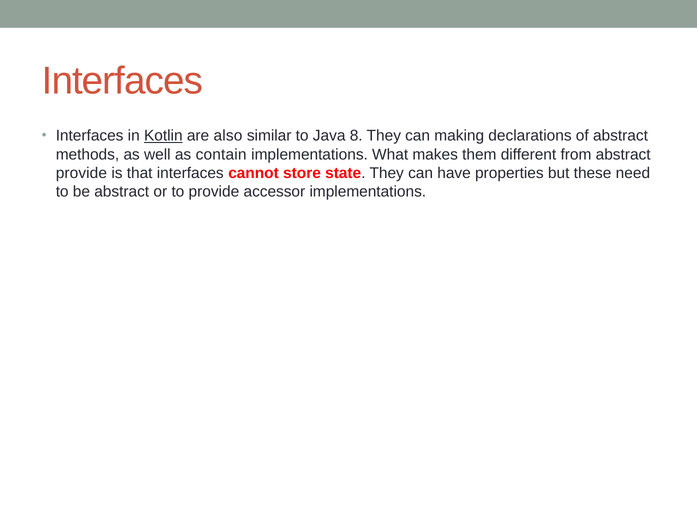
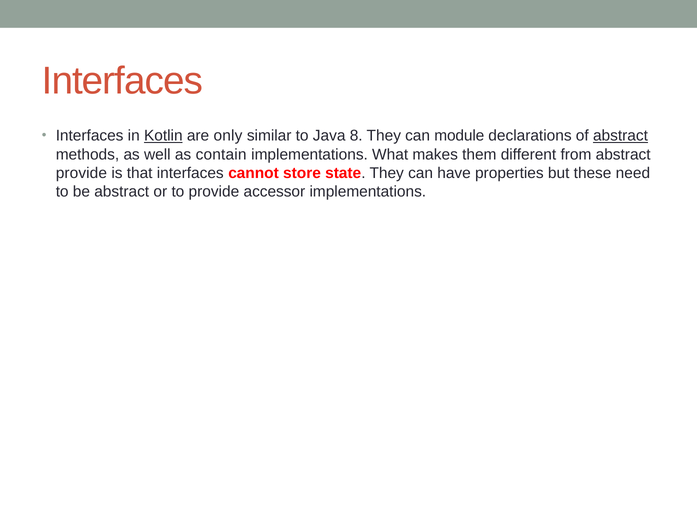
also: also -> only
making: making -> module
abstract at (620, 136) underline: none -> present
